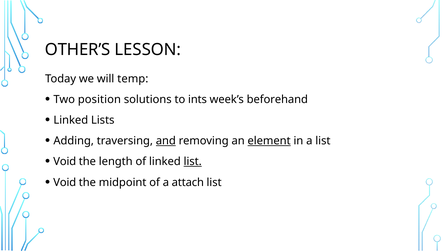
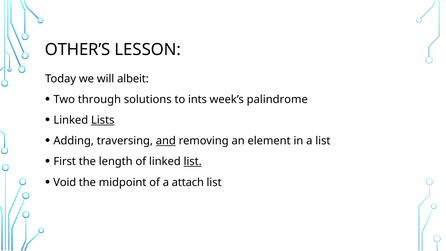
temp: temp -> albeit
position: position -> through
beforehand: beforehand -> palindrome
Lists underline: none -> present
element underline: present -> none
Void at (65, 162): Void -> First
